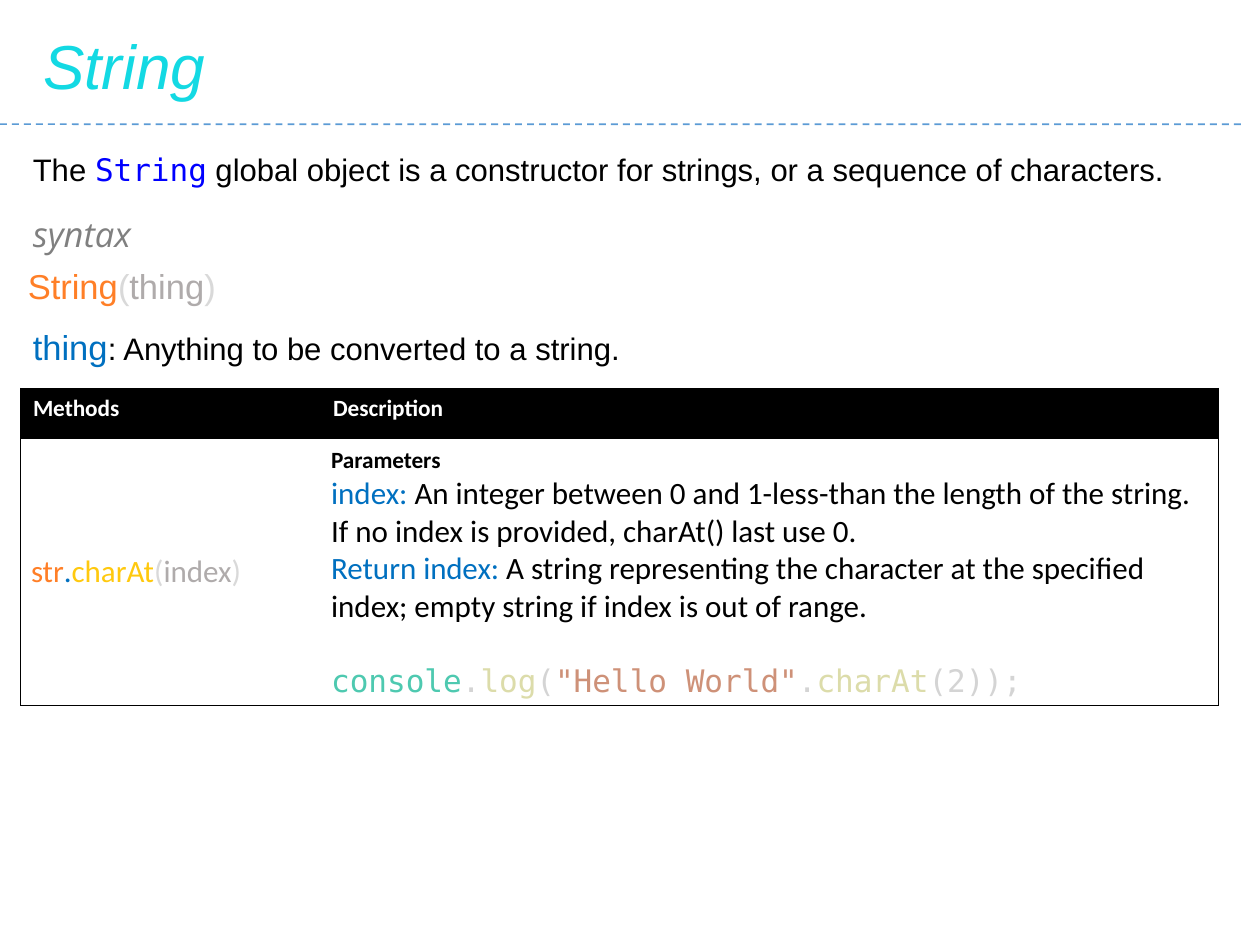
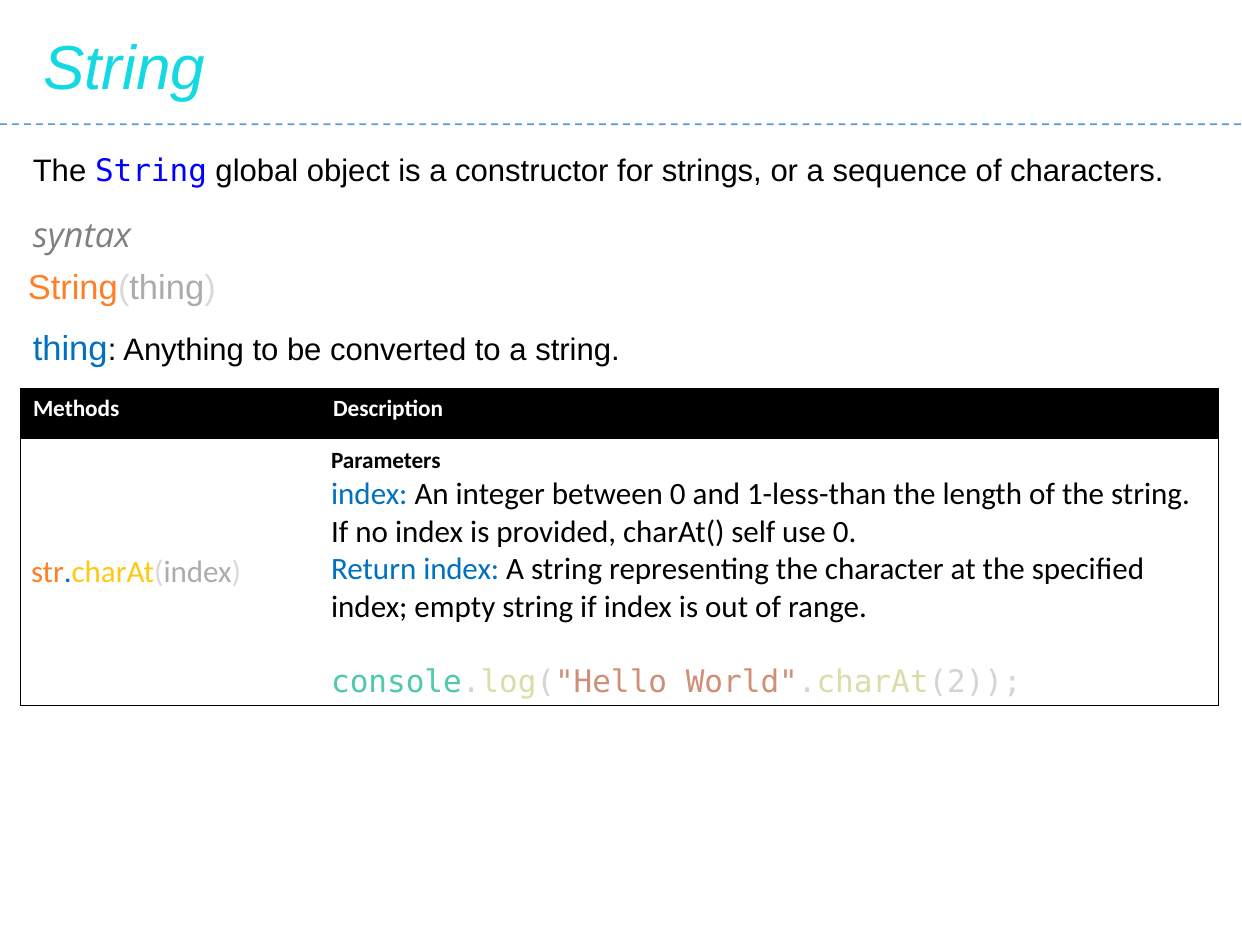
last: last -> self
